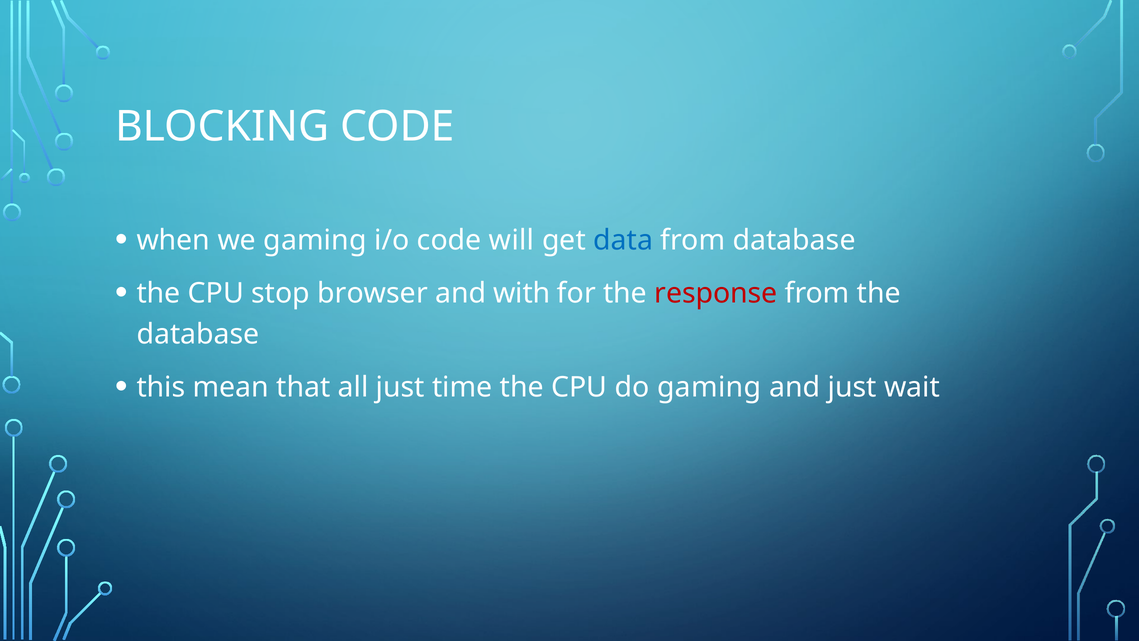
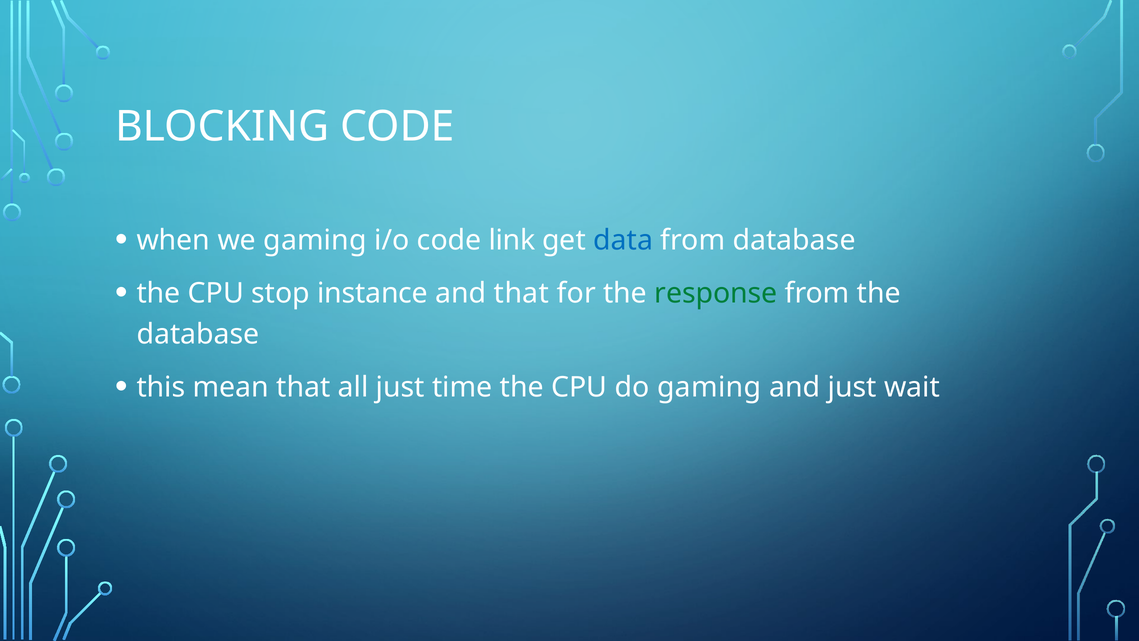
will: will -> link
browser: browser -> instance
and with: with -> that
response colour: red -> green
